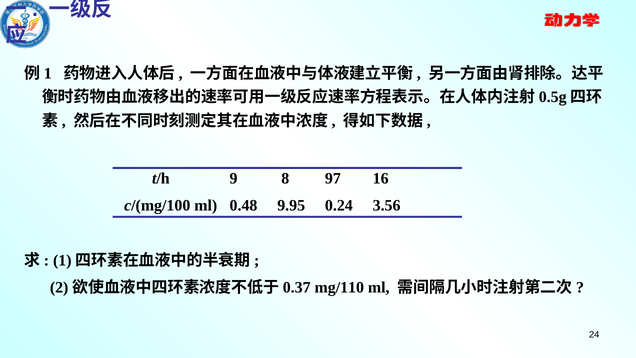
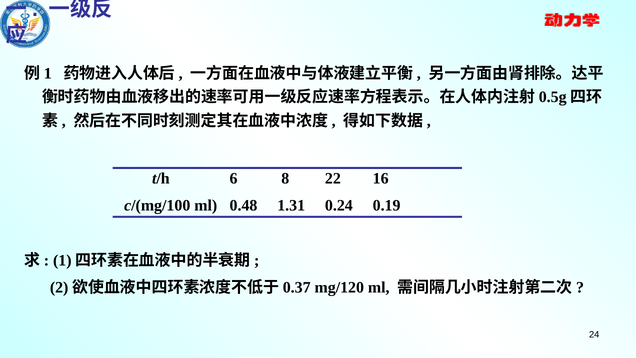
9: 9 -> 6
97: 97 -> 22
9.95: 9.95 -> 1.31
3.56: 3.56 -> 0.19
mg/110: mg/110 -> mg/120
